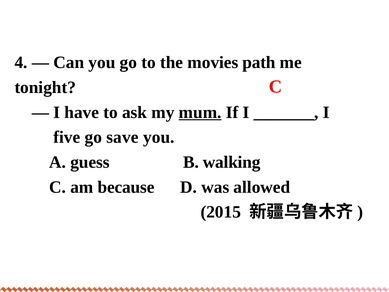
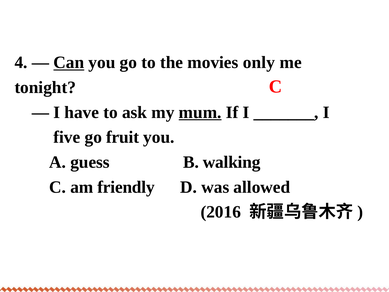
Can underline: none -> present
path: path -> only
save: save -> fruit
because: because -> friendly
2015: 2015 -> 2016
